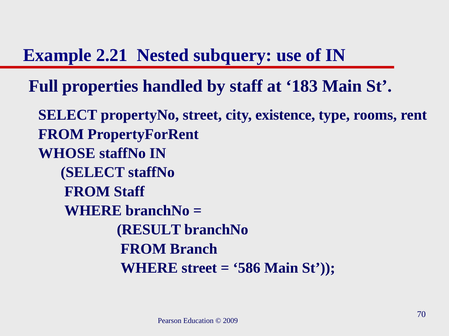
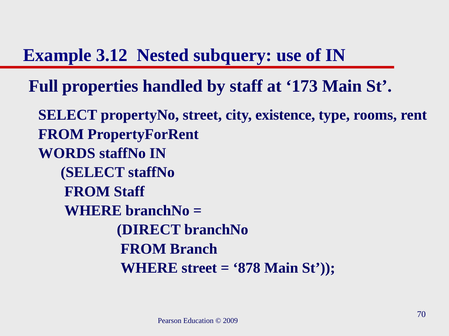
2.21: 2.21 -> 3.12
183: 183 -> 173
WHOSE: WHOSE -> WORDS
RESULT: RESULT -> DIRECT
586: 586 -> 878
